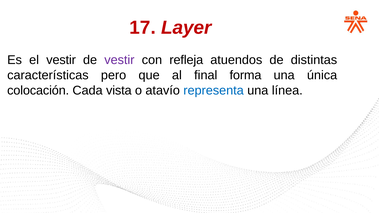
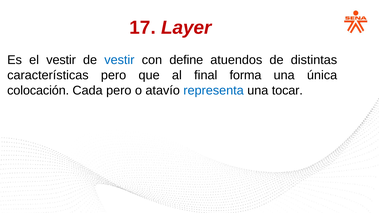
vestir at (119, 60) colour: purple -> blue
refleja: refleja -> define
Cada vista: vista -> pero
línea: línea -> tocar
